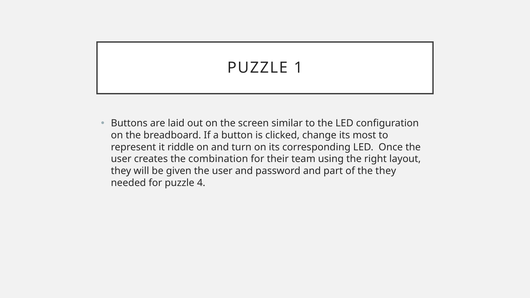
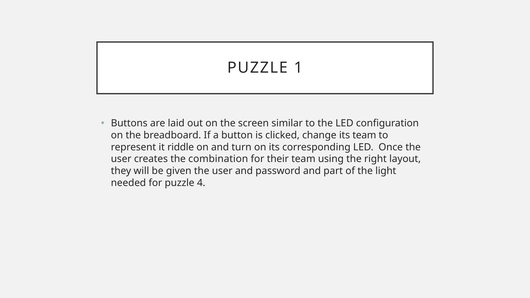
its most: most -> team
the they: they -> light
